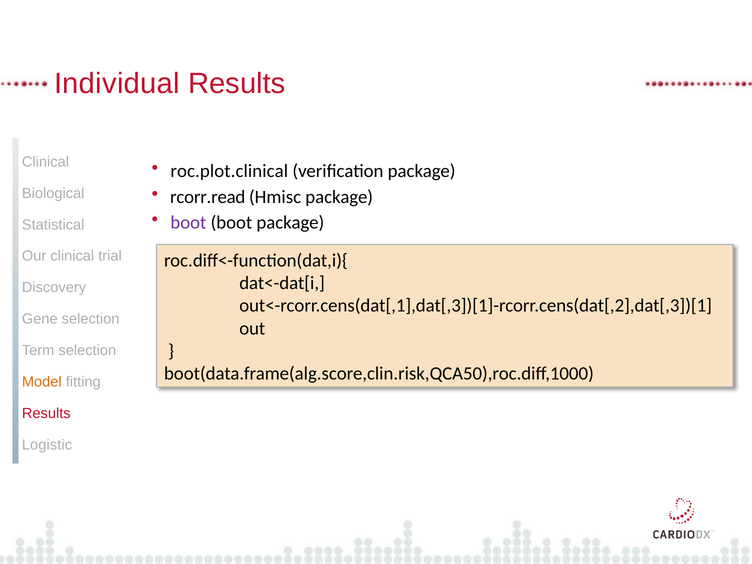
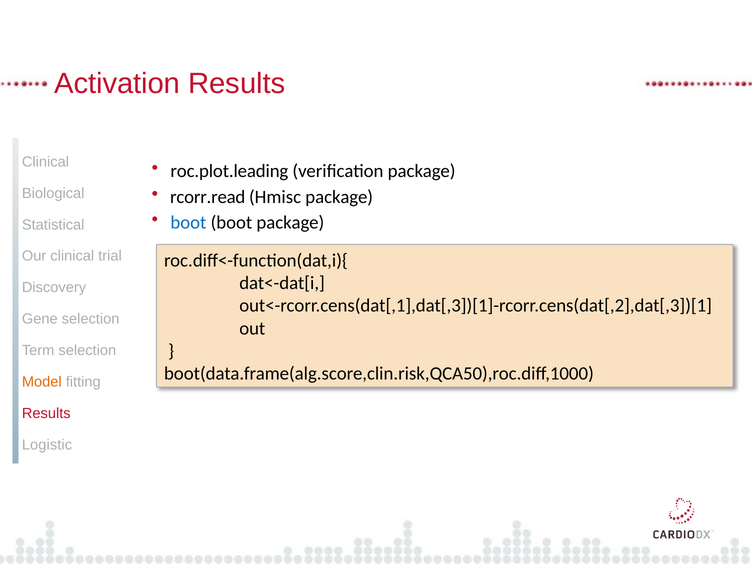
Individual: Individual -> Activation
roc.plot.clinical: roc.plot.clinical -> roc.plot.leading
boot at (188, 223) colour: purple -> blue
